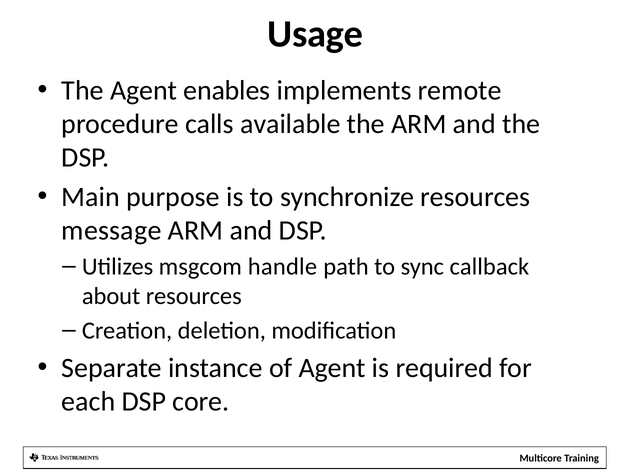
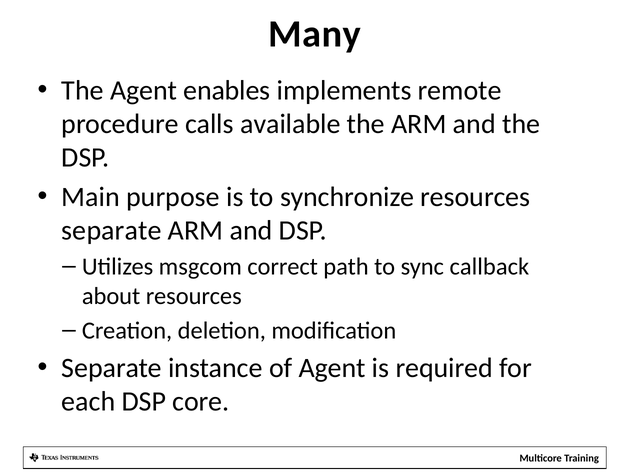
Usage: Usage -> Many
message at (111, 230): message -> separate
handle: handle -> correct
